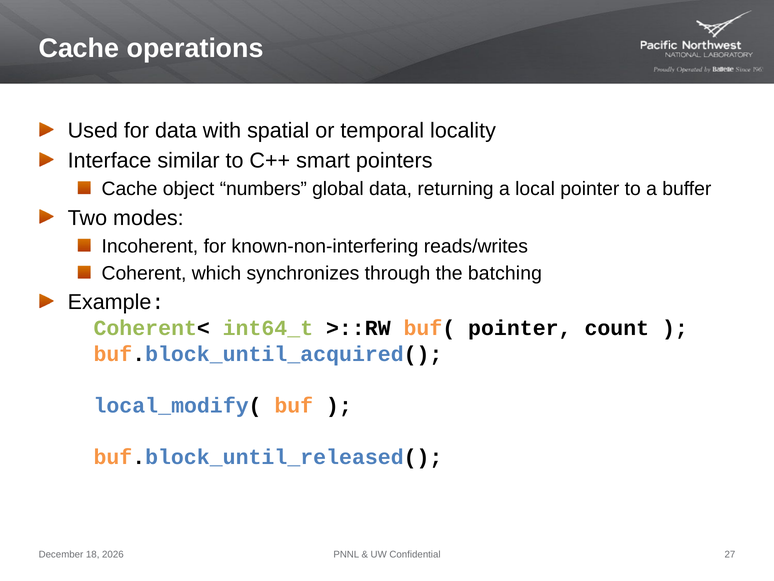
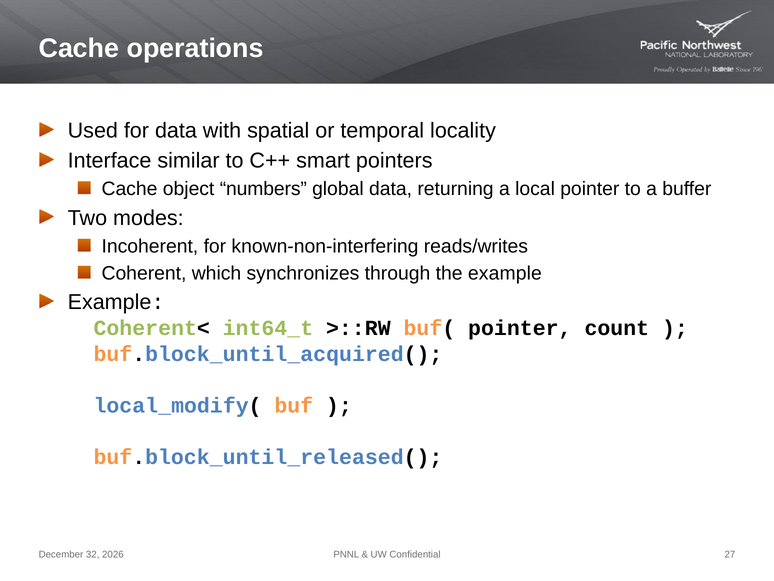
the batching: batching -> example
18: 18 -> 32
